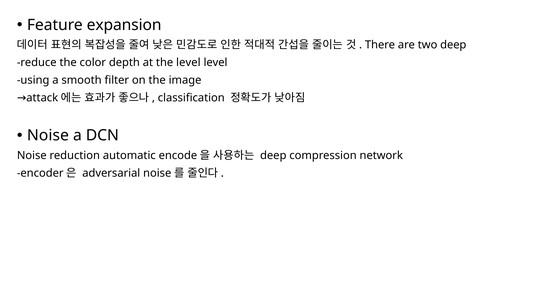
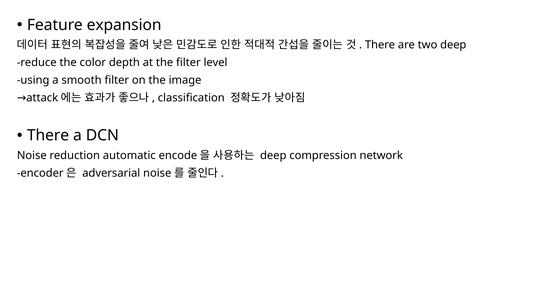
the level: level -> filter
Noise at (48, 135): Noise -> There
